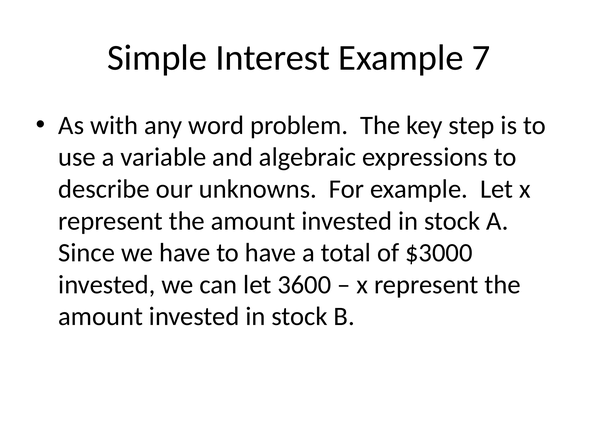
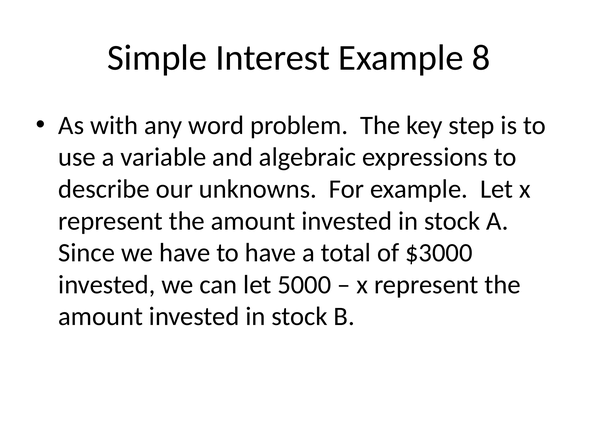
7: 7 -> 8
3600: 3600 -> 5000
